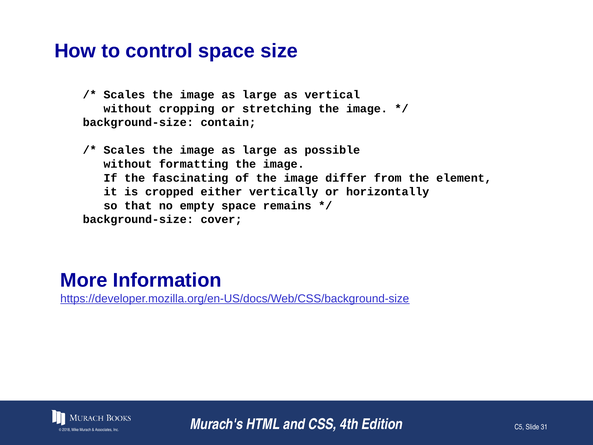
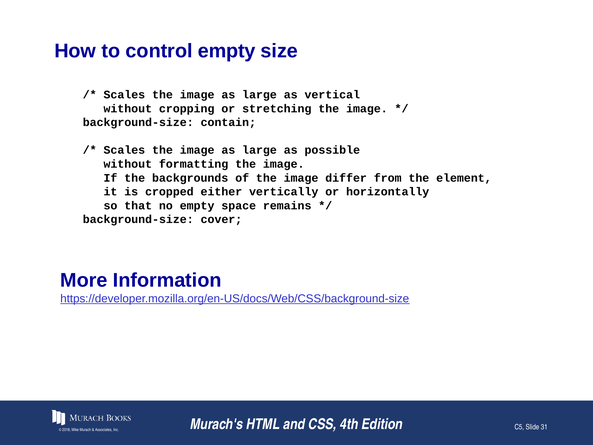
control space: space -> empty
fascinating: fascinating -> backgrounds
